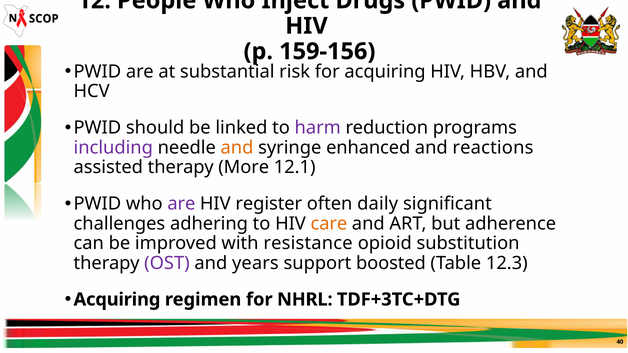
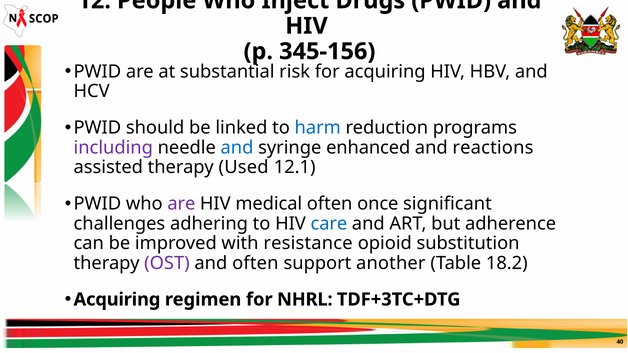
159-156: 159-156 -> 345-156
harm colour: purple -> blue
and at (237, 148) colour: orange -> blue
More: More -> Used
register: register -> medical
daily: daily -> once
care colour: orange -> blue
and years: years -> often
boosted: boosted -> another
12.3: 12.3 -> 18.2
